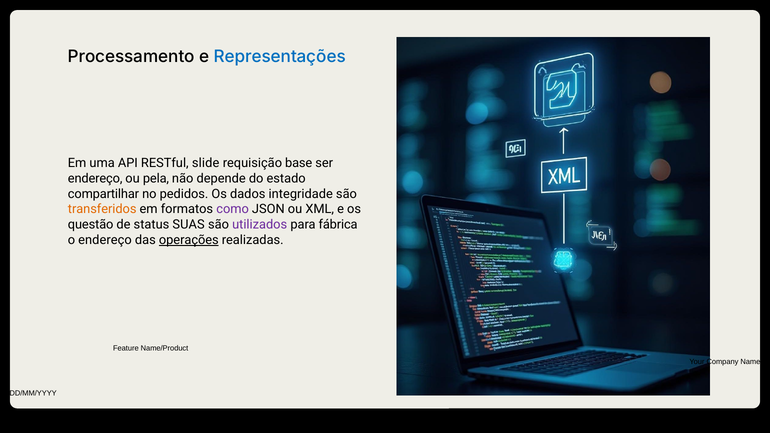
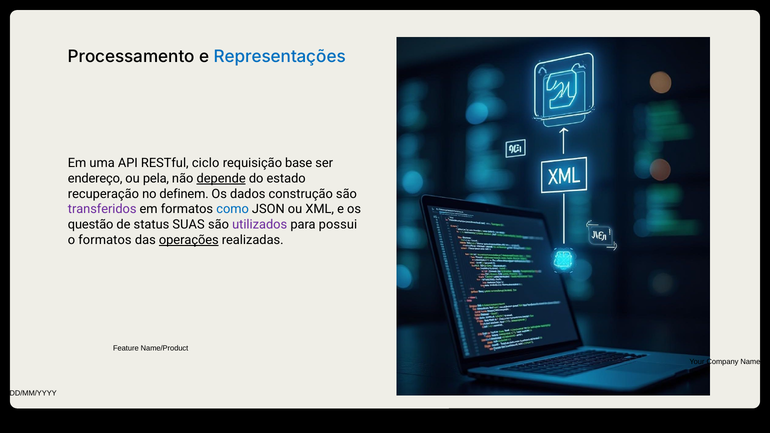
slide: slide -> ciclo
depende underline: none -> present
compartilhar: compartilhar -> recuperação
pedidos: pedidos -> definem
integridade: integridade -> construção
transferidos colour: orange -> purple
como colour: purple -> blue
fábrica: fábrica -> possui
o endereço: endereço -> formatos
